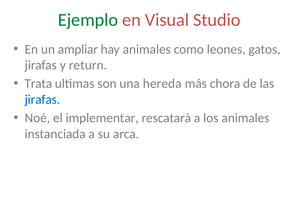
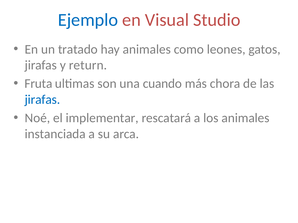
Ejemplo colour: green -> blue
ampliar: ampliar -> tratado
Trata: Trata -> Fruta
hereda: hereda -> cuando
